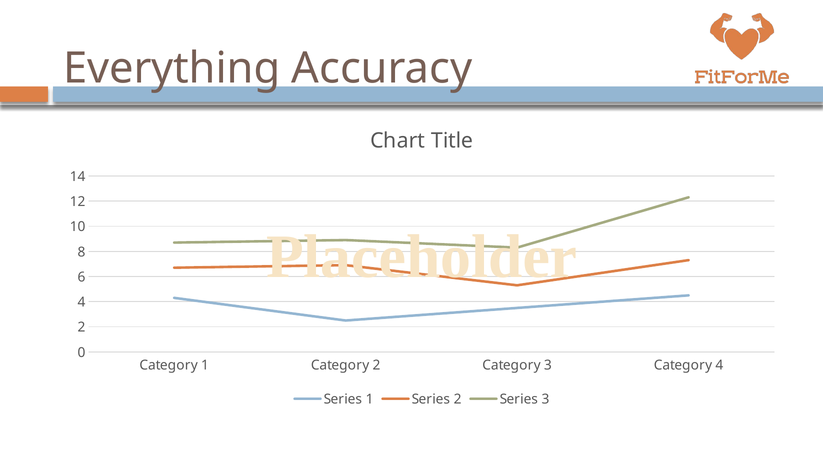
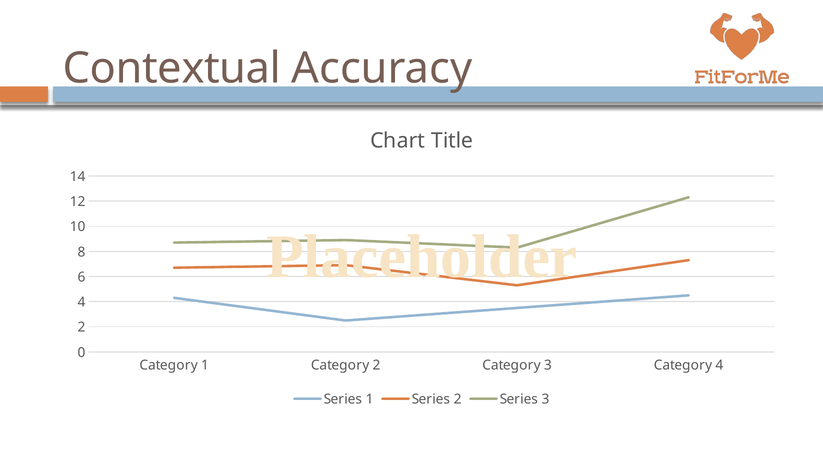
Everything: Everything -> Contextual
